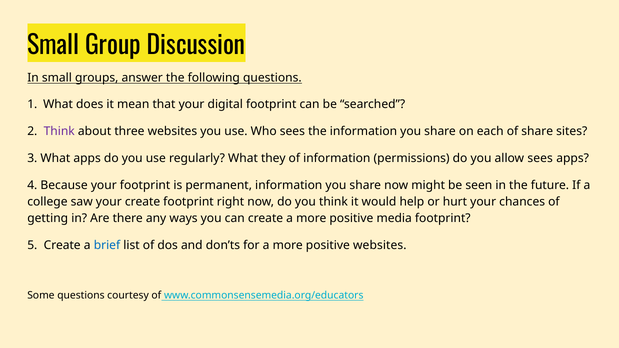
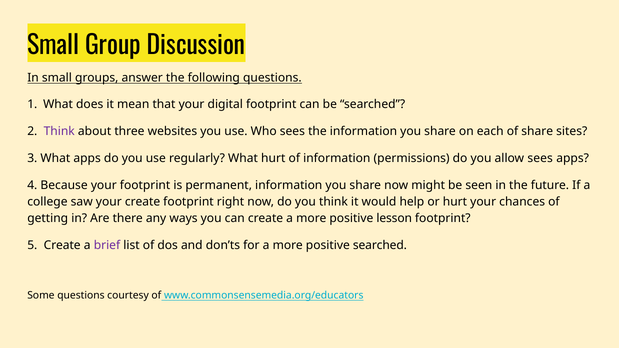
What they: they -> hurt
media: media -> lesson
brief colour: blue -> purple
positive websites: websites -> searched
